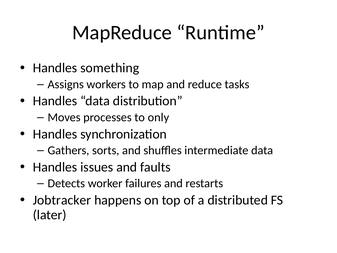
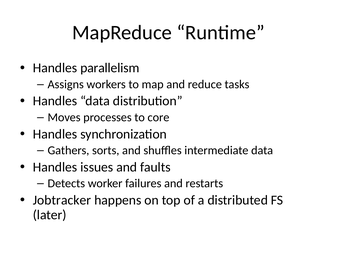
something: something -> parallelism
only: only -> core
